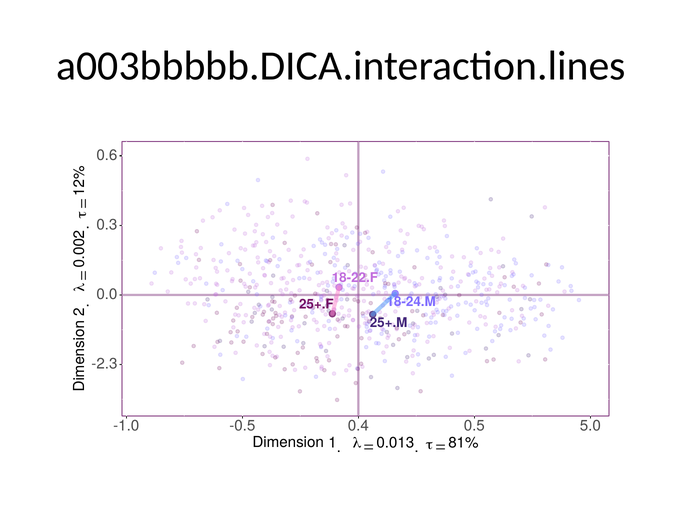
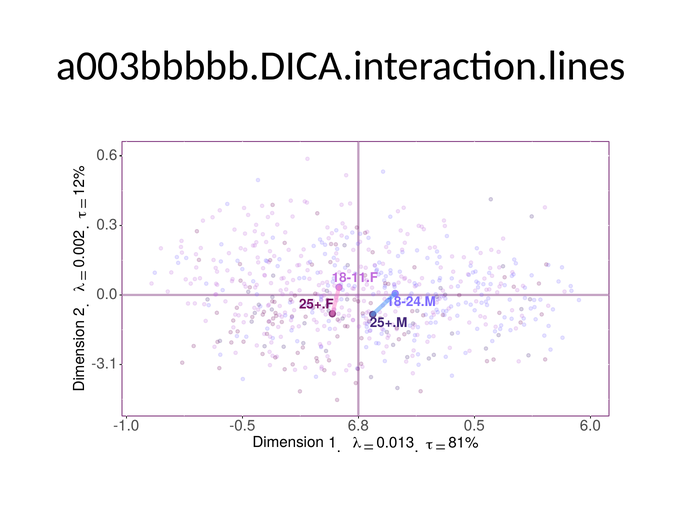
18-22.F: 18-22.F -> 18-11.F
-2.3: -2.3 -> -3.1
0.4: 0.4 -> 6.8
5.0: 5.0 -> 6.0
